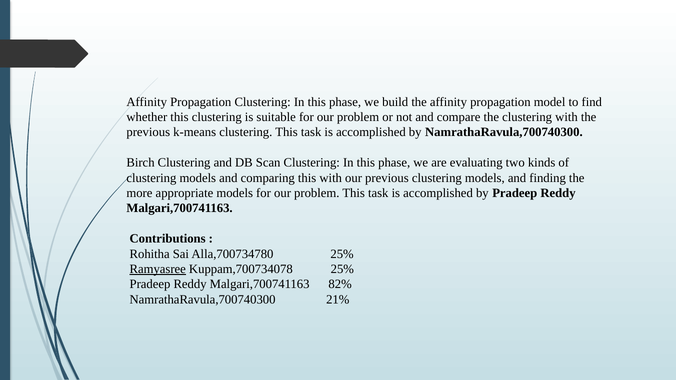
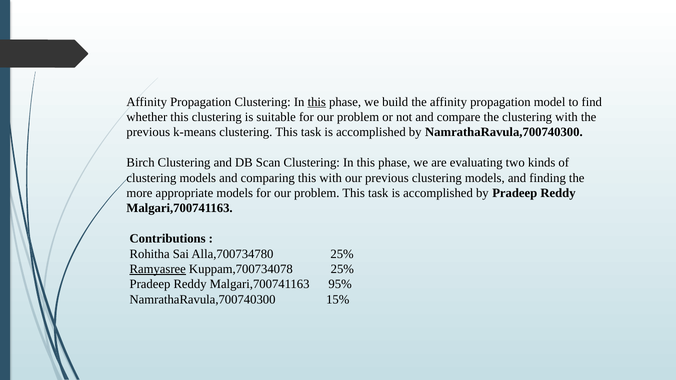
this at (317, 102) underline: none -> present
82%: 82% -> 95%
21%: 21% -> 15%
